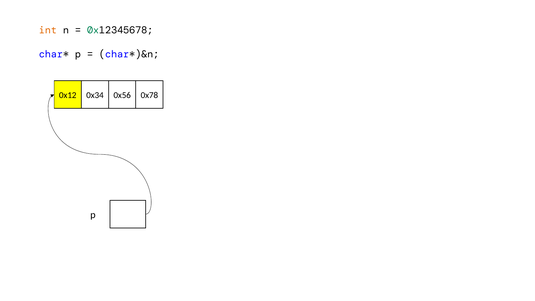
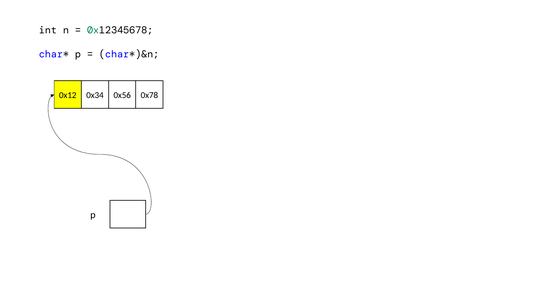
int colour: orange -> black
